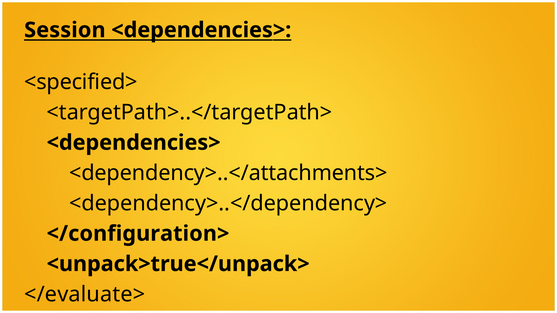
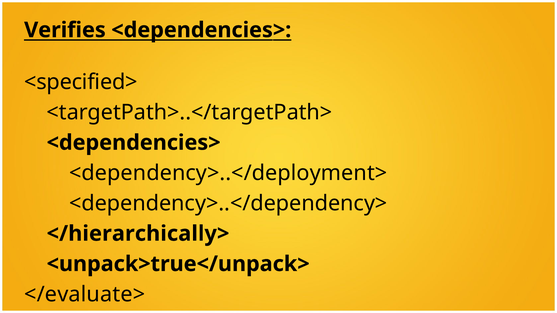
Session: Session -> Verifies
<dependency>..</attachments>: <dependency>..</attachments> -> <dependency>..</deployment>
</configuration>: </configuration> -> </hierarchically>
